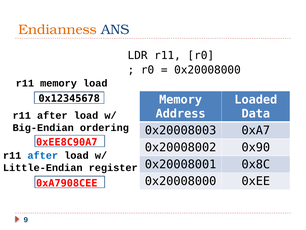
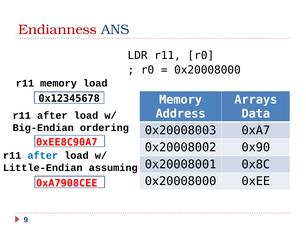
Endianness colour: orange -> red
Loaded: Loaded -> Arrays
register: register -> assuming
